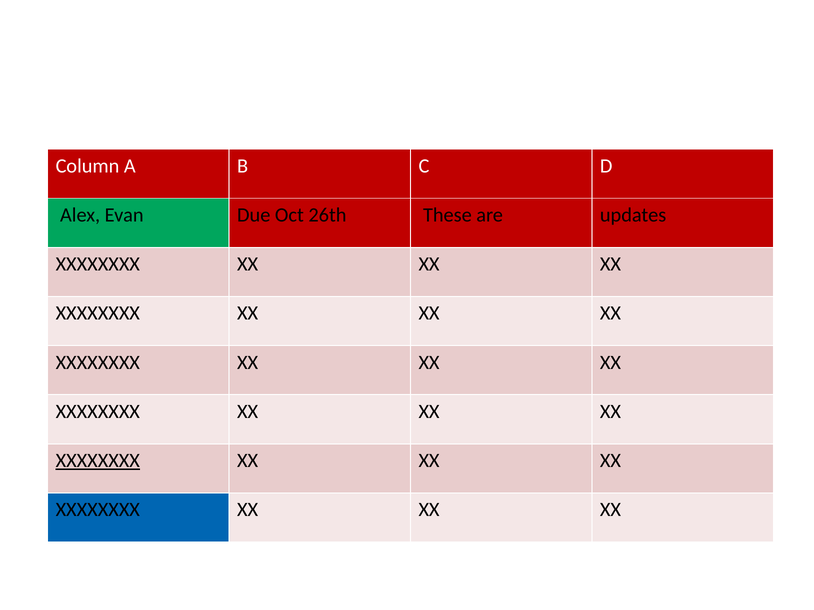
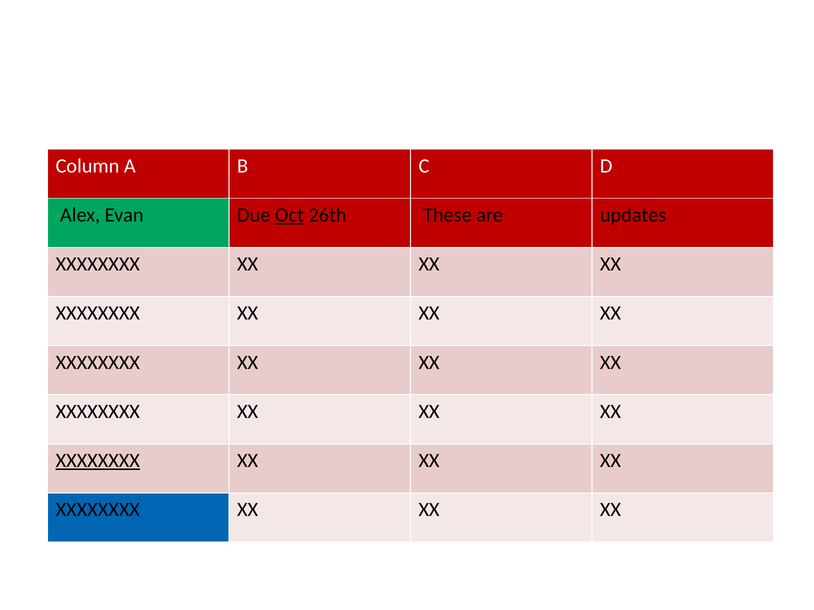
Oct underline: none -> present
